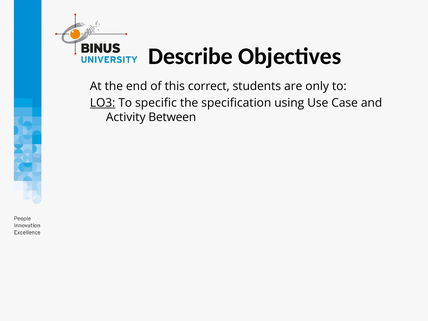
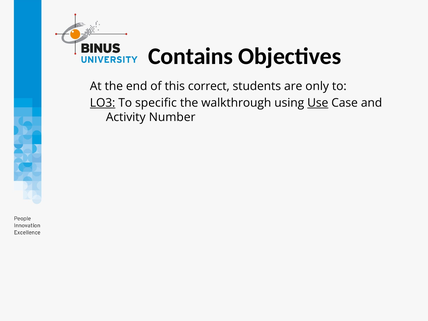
Describe: Describe -> Contains
specification: specification -> walkthrough
Use underline: none -> present
Between: Between -> Number
